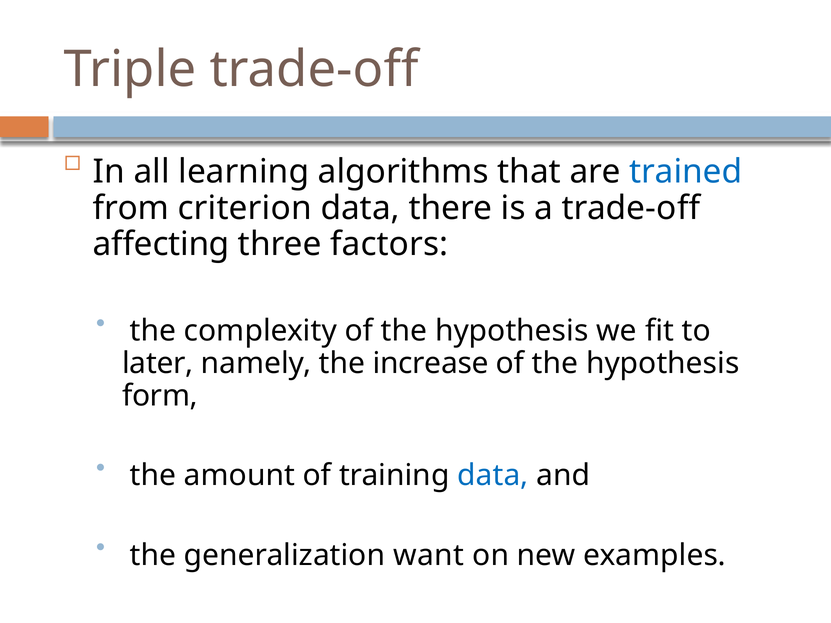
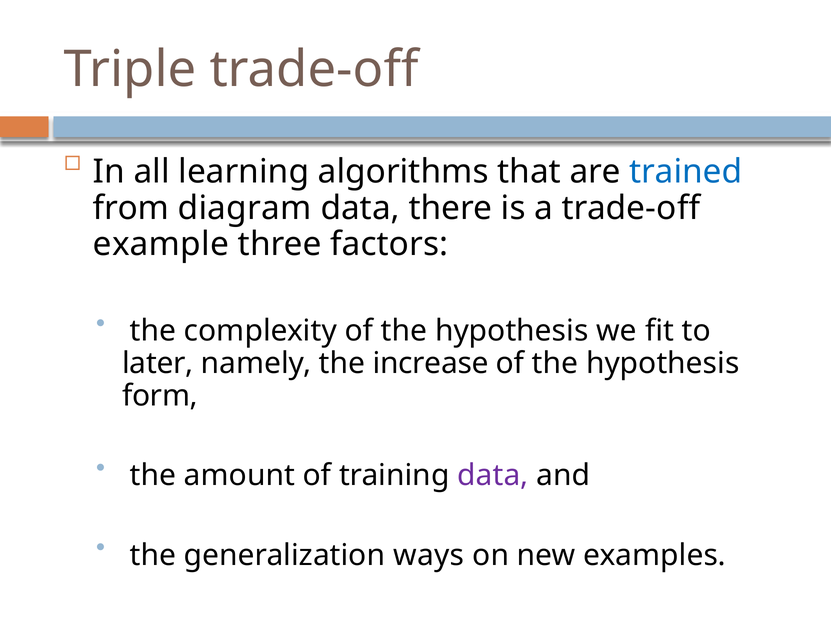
criterion: criterion -> diagram
affecting: affecting -> example
data at (493, 476) colour: blue -> purple
want: want -> ways
